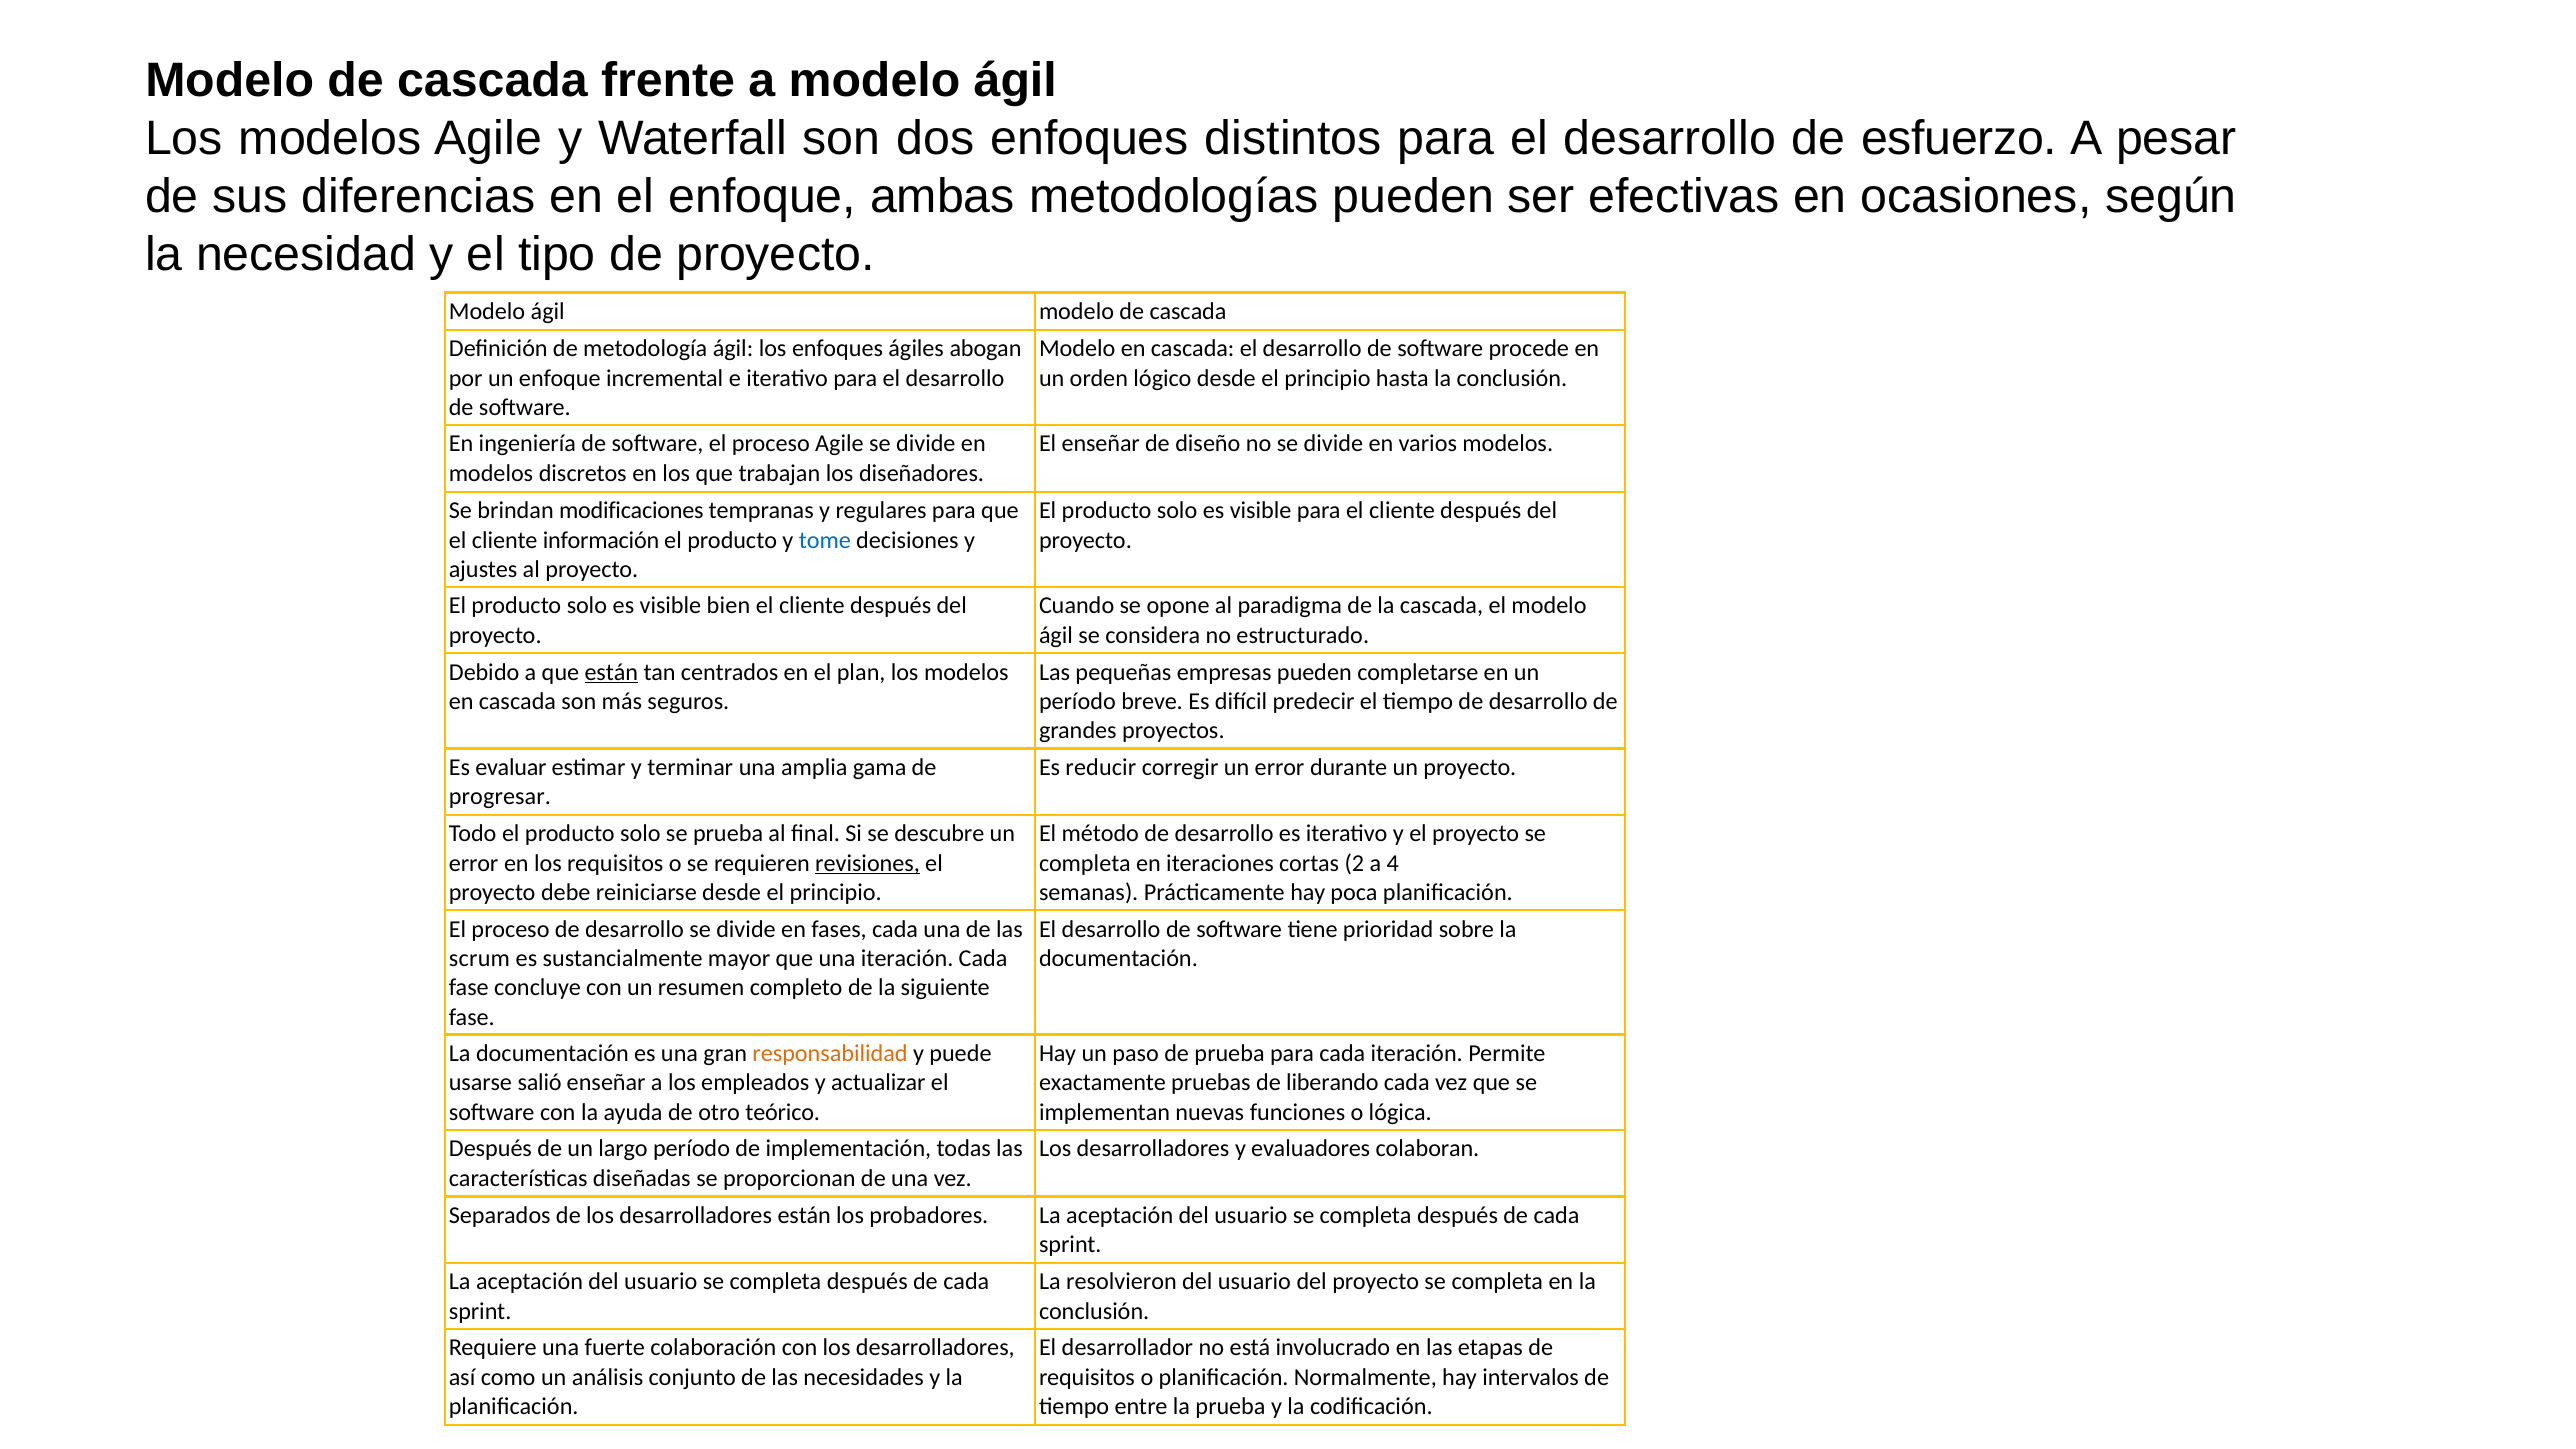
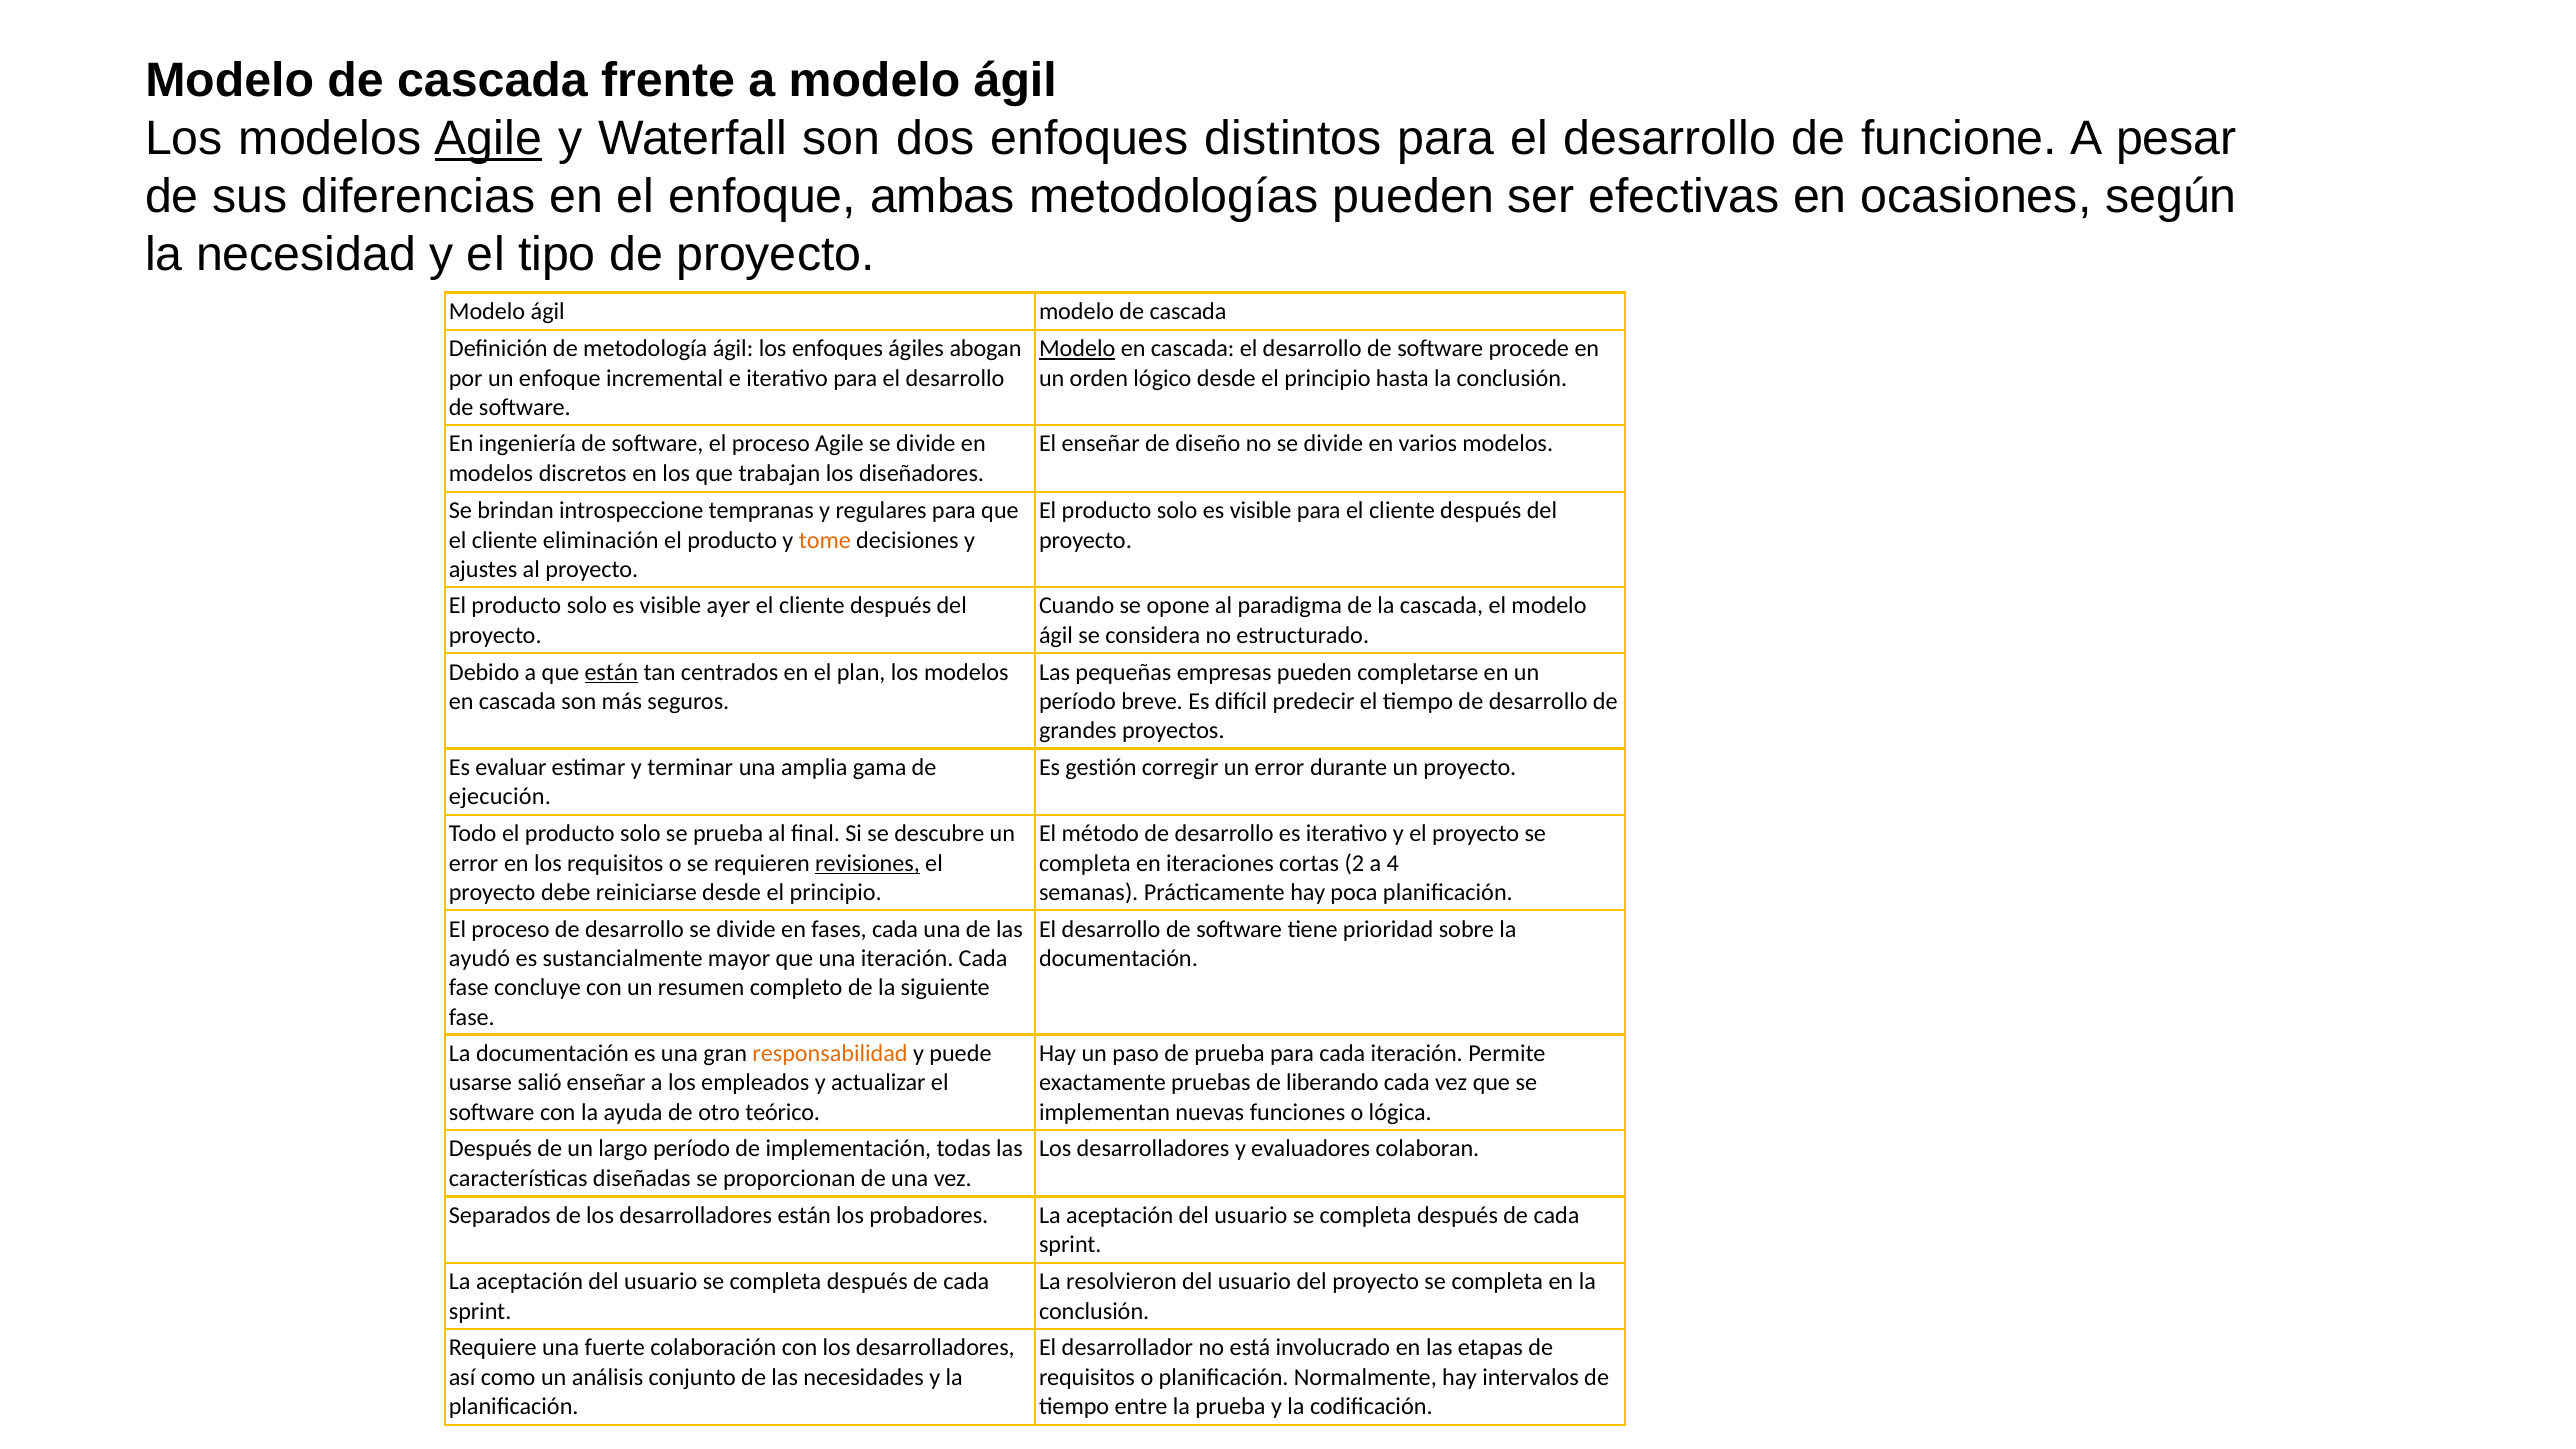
Agile at (488, 139) underline: none -> present
esfuerzo: esfuerzo -> funcione
Modelo at (1077, 349) underline: none -> present
modificaciones: modificaciones -> introspeccione
información: información -> eliminación
tome colour: blue -> orange
bien: bien -> ayer
reducir: reducir -> gestión
progresar: progresar -> ejecución
scrum: scrum -> ayudó
